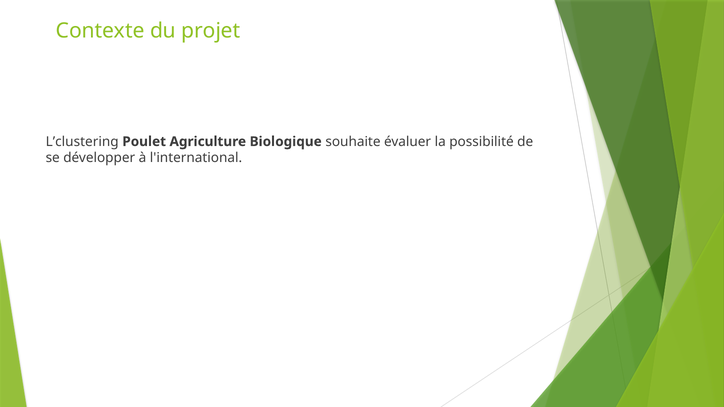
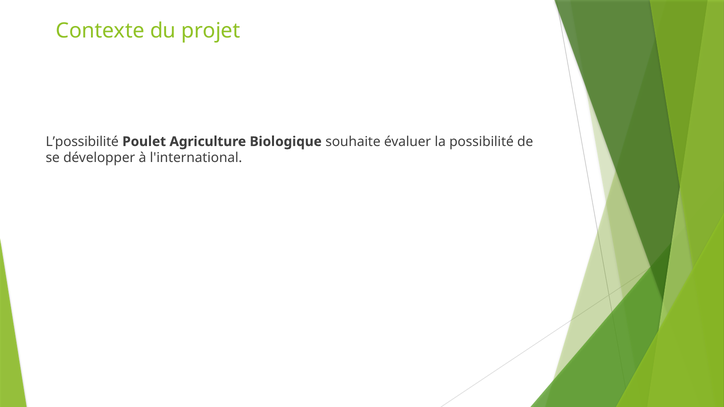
L’clustering: L’clustering -> L’possibilité
